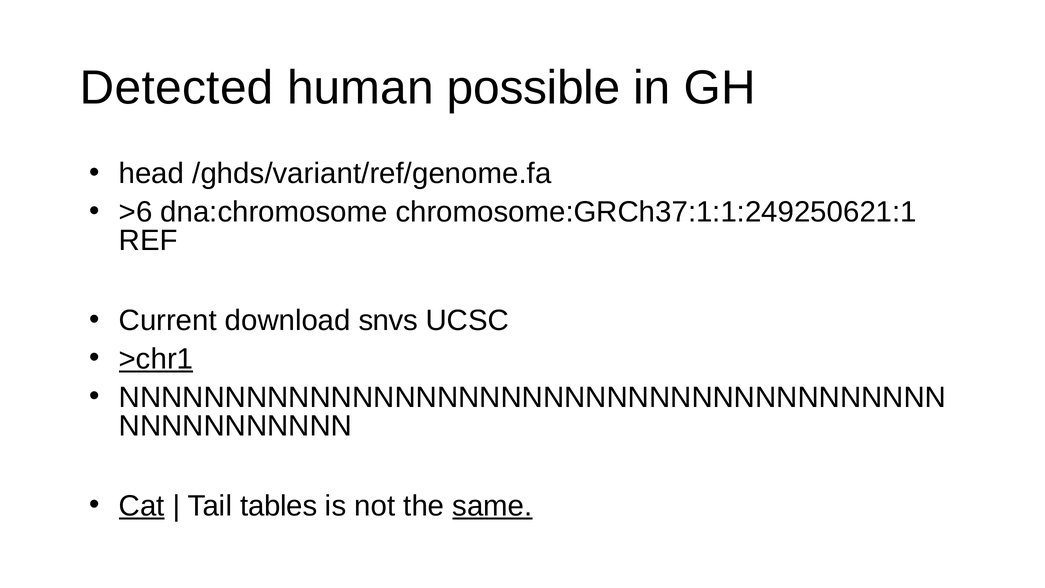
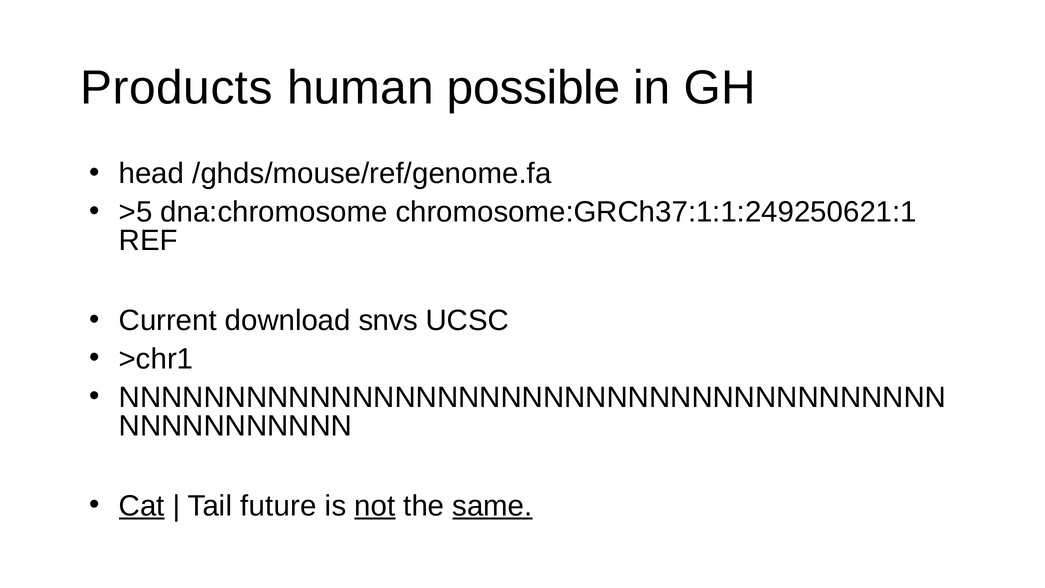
Detected: Detected -> Products
/ghds/variant/ref/genome.fa: /ghds/variant/ref/genome.fa -> /ghds/mouse/ref/genome.fa
>6: >6 -> >5
>chr1 underline: present -> none
tables: tables -> future
not underline: none -> present
